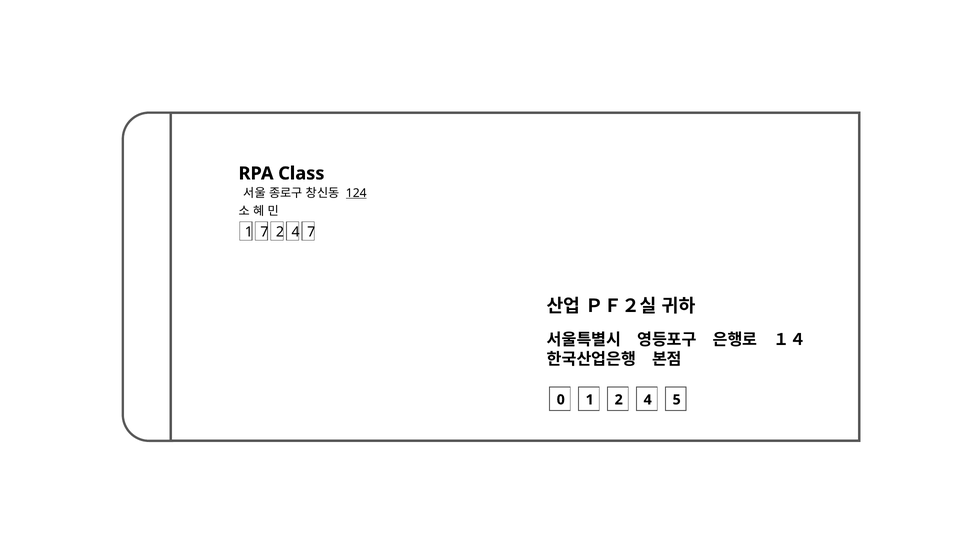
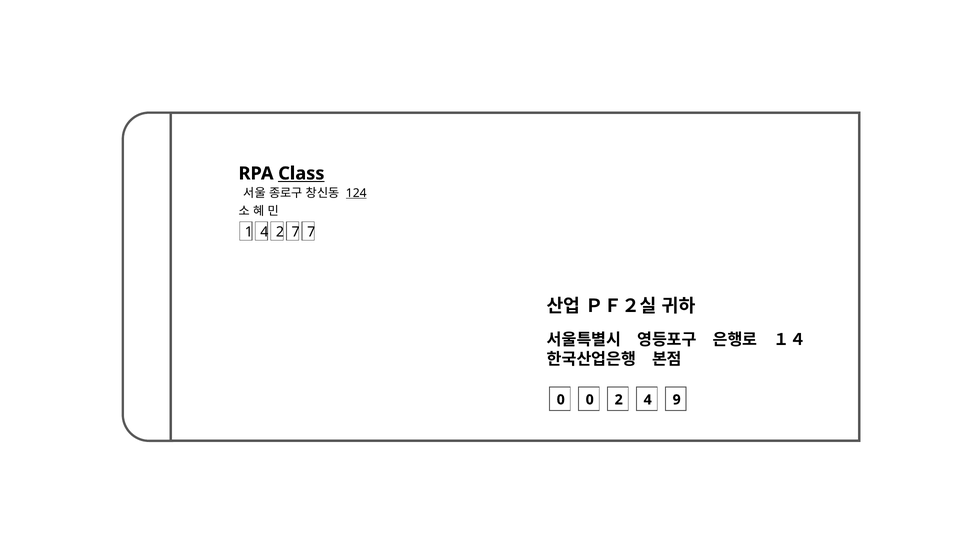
Class underline: none -> present
1 7: 7 -> 4
4 at (296, 232): 4 -> 7
0 1: 1 -> 0
5: 5 -> 9
